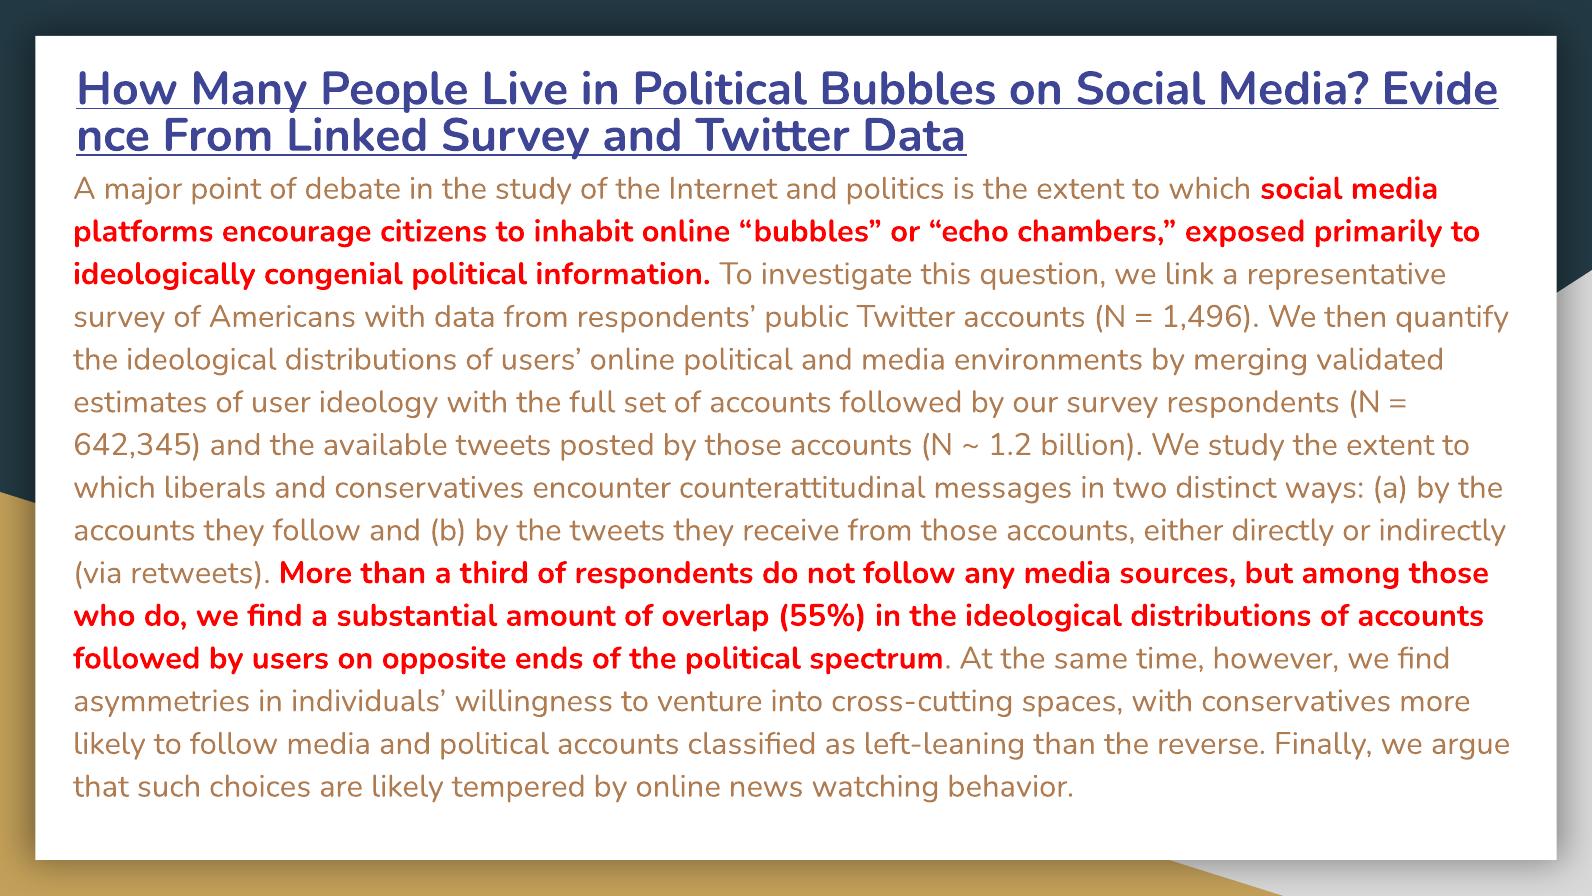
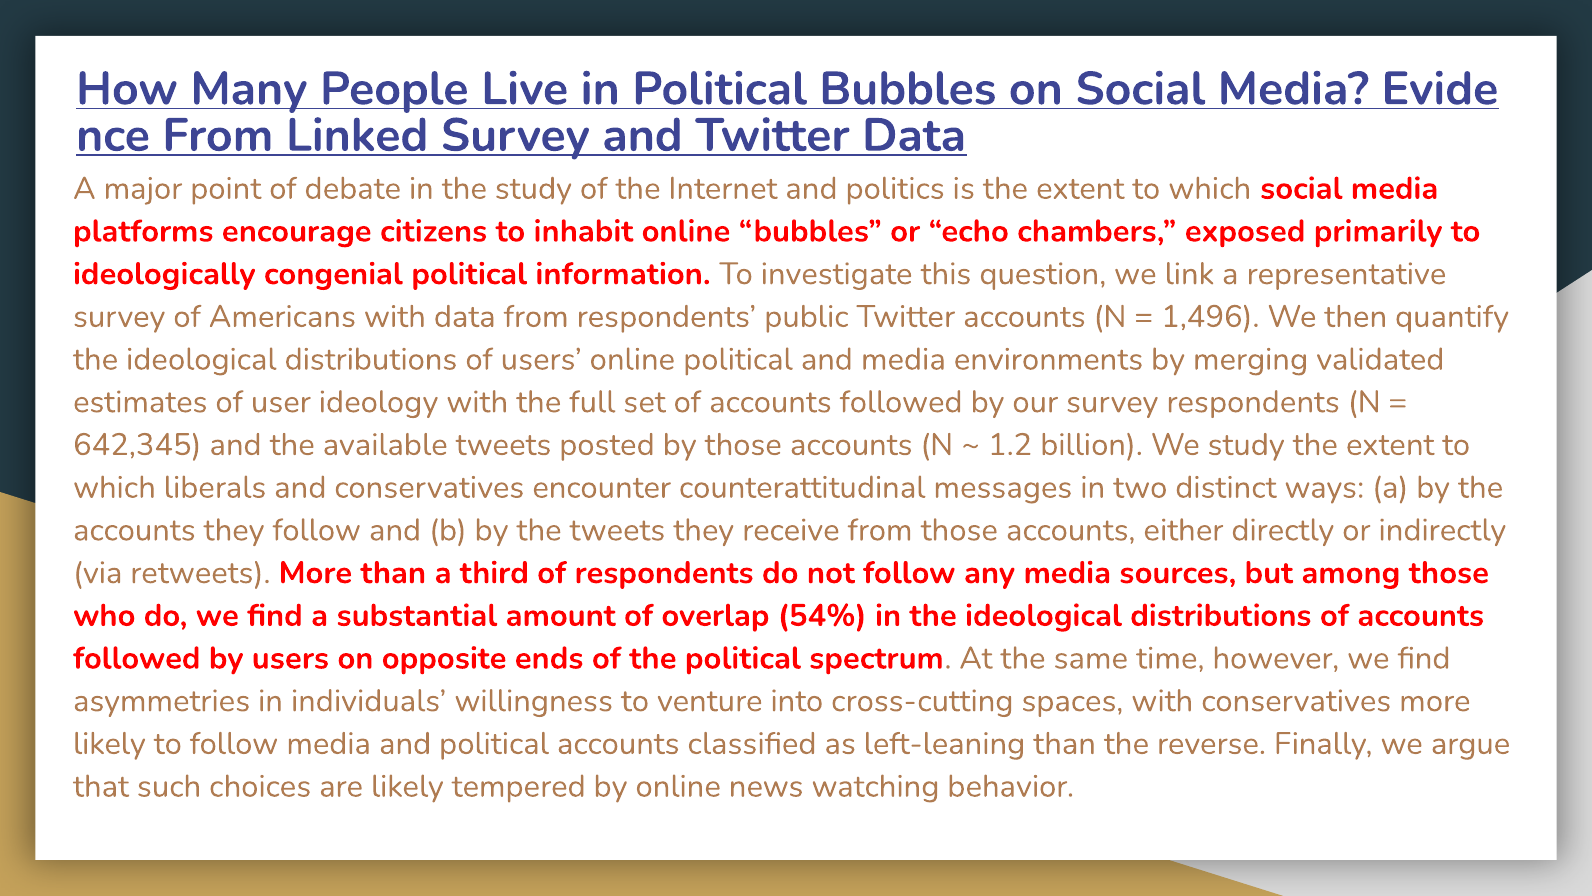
55%: 55% -> 54%
